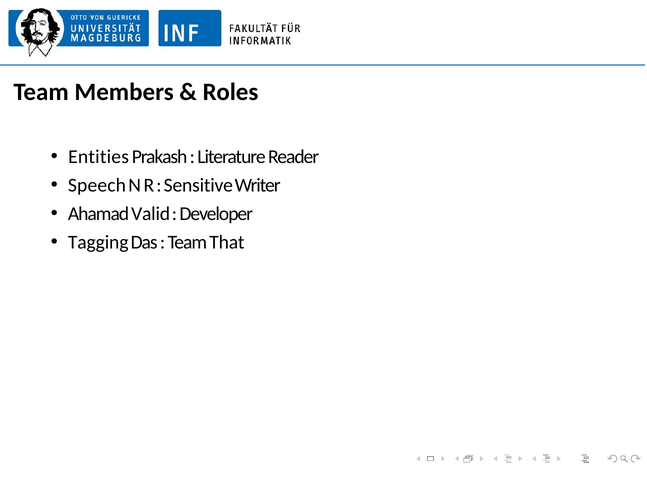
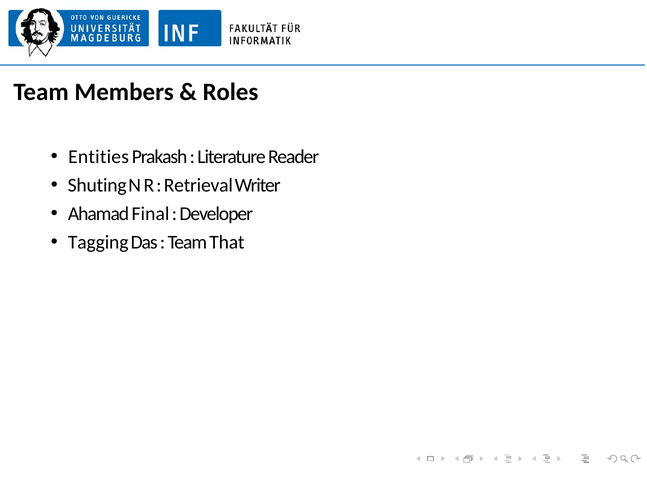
Speech: Speech -> Shuting
Sensitive: Sensitive -> Retrieval
Valid: Valid -> Final
